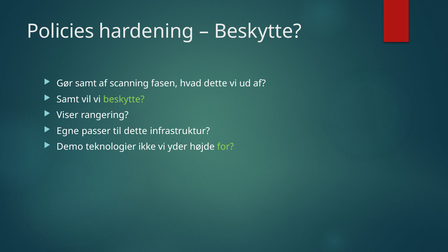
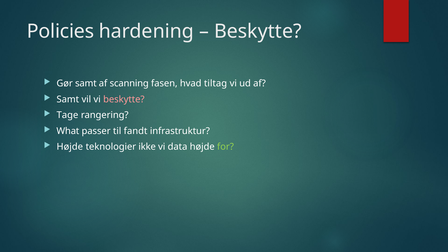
hvad dette: dette -> tiltag
beskytte at (124, 99) colour: light green -> pink
Viser: Viser -> Tage
Egne: Egne -> What
til dette: dette -> fandt
Demo at (70, 147): Demo -> Højde
yder: yder -> data
